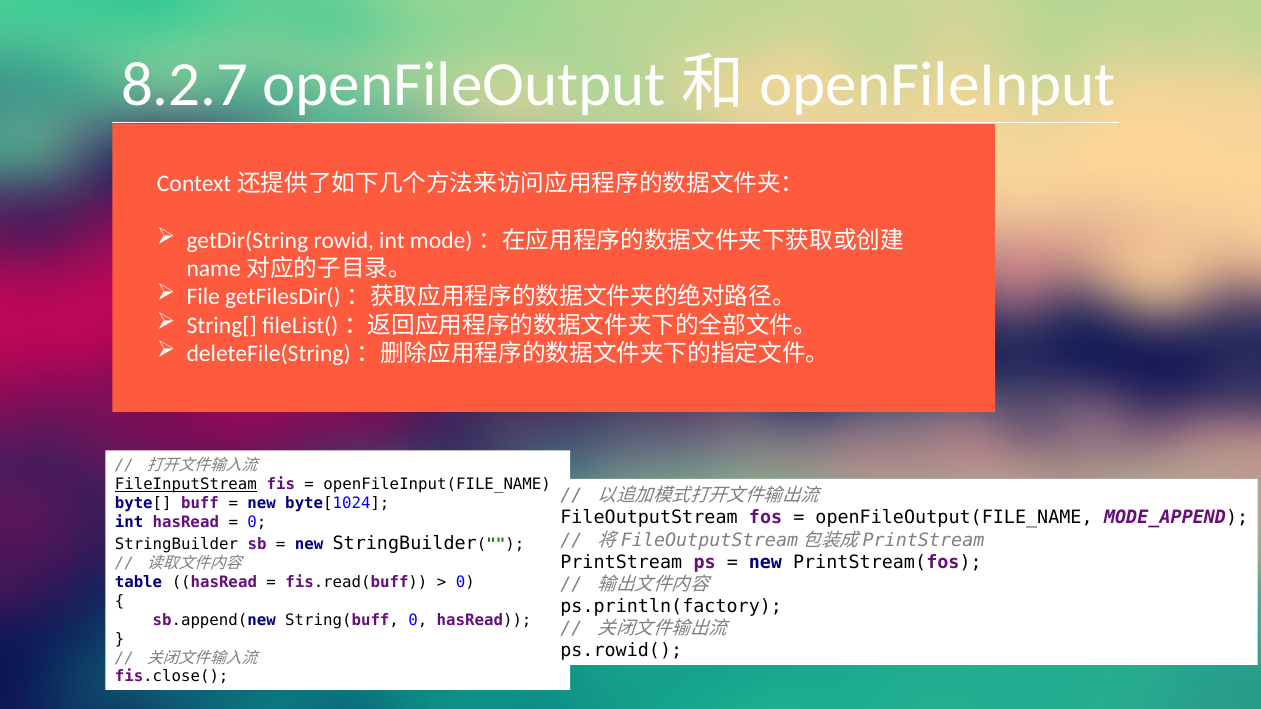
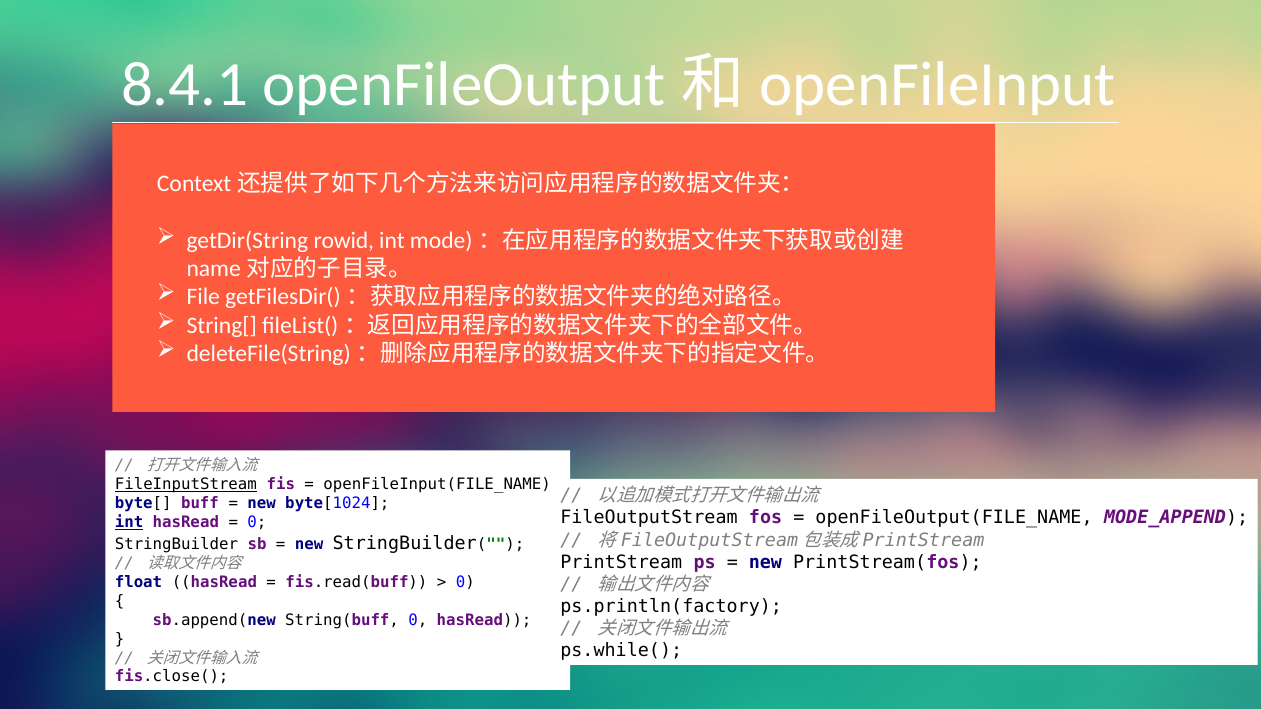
8.2.7: 8.2.7 -> 8.4.1
int at (129, 523) underline: none -> present
table: table -> float
ps.rowid(: ps.rowid( -> ps.while(
